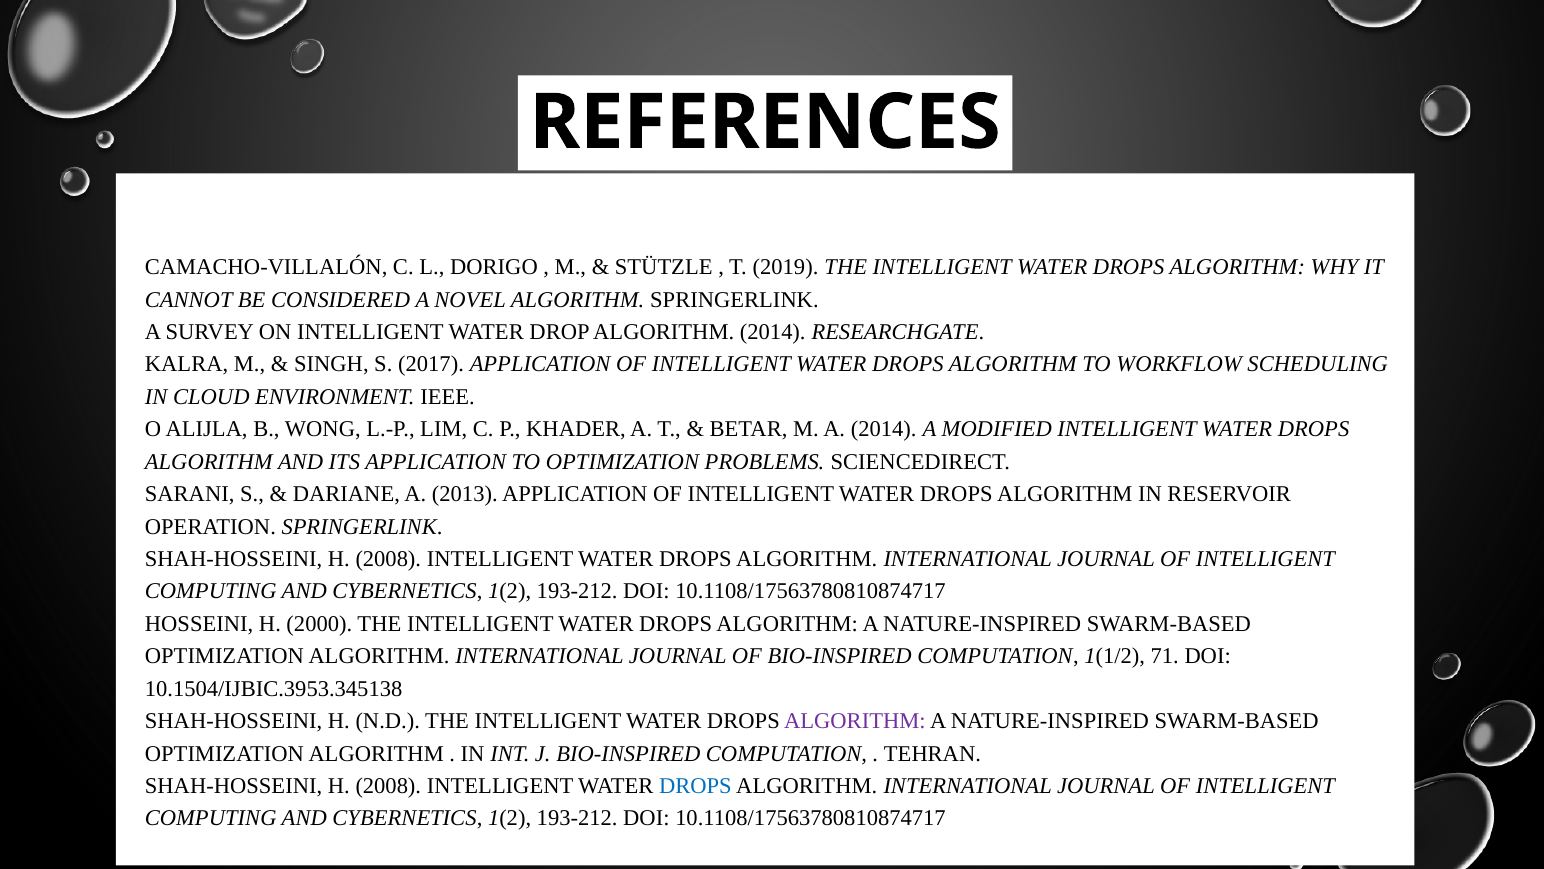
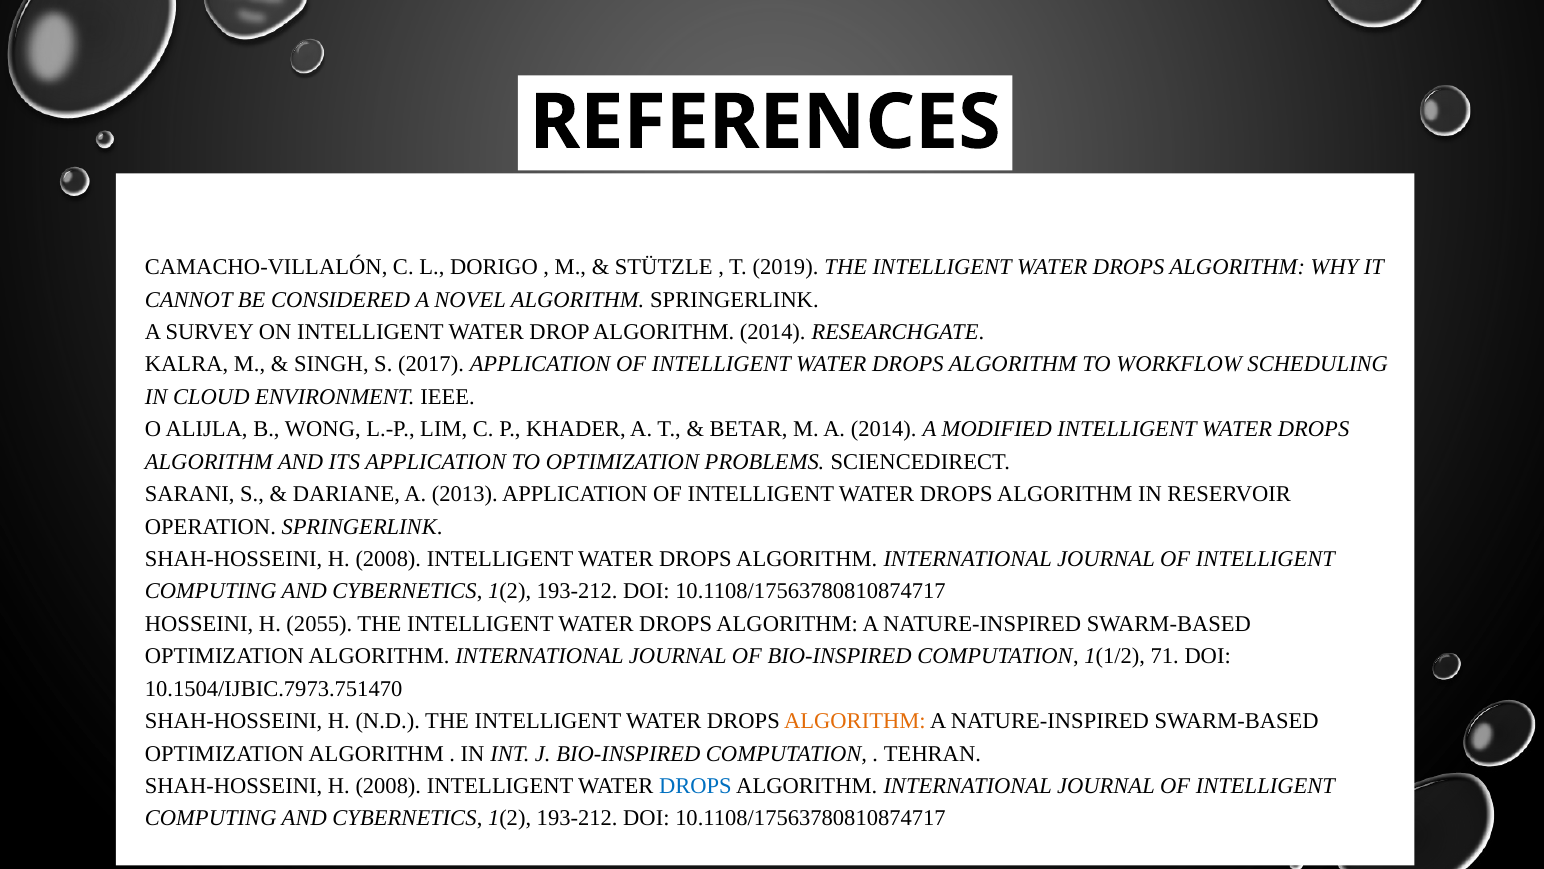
2000: 2000 -> 2055
10.1504/IJBIC.3953.345138: 10.1504/IJBIC.3953.345138 -> 10.1504/IJBIC.7973.751470
ALGORITHM at (855, 721) colour: purple -> orange
